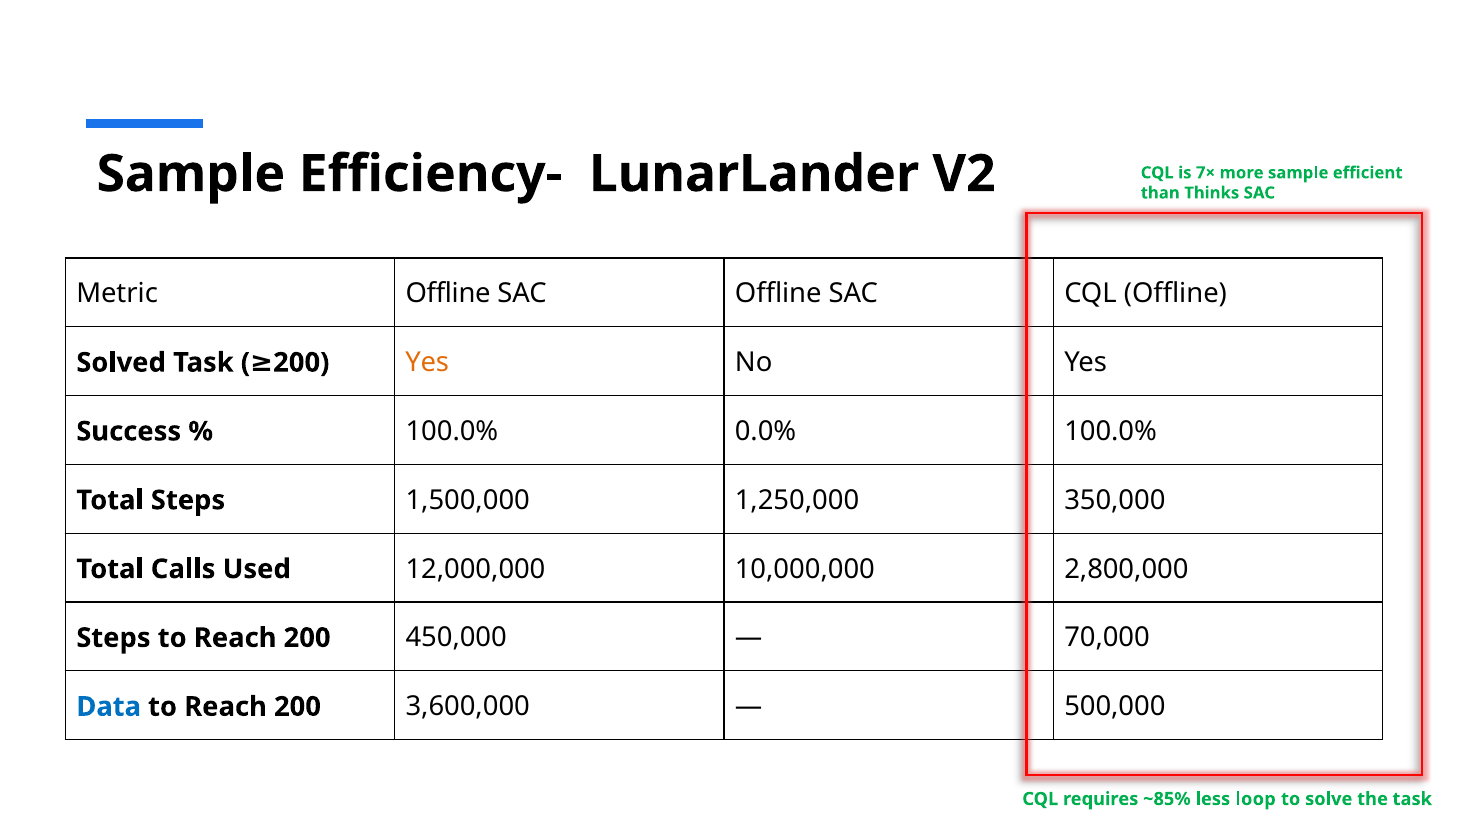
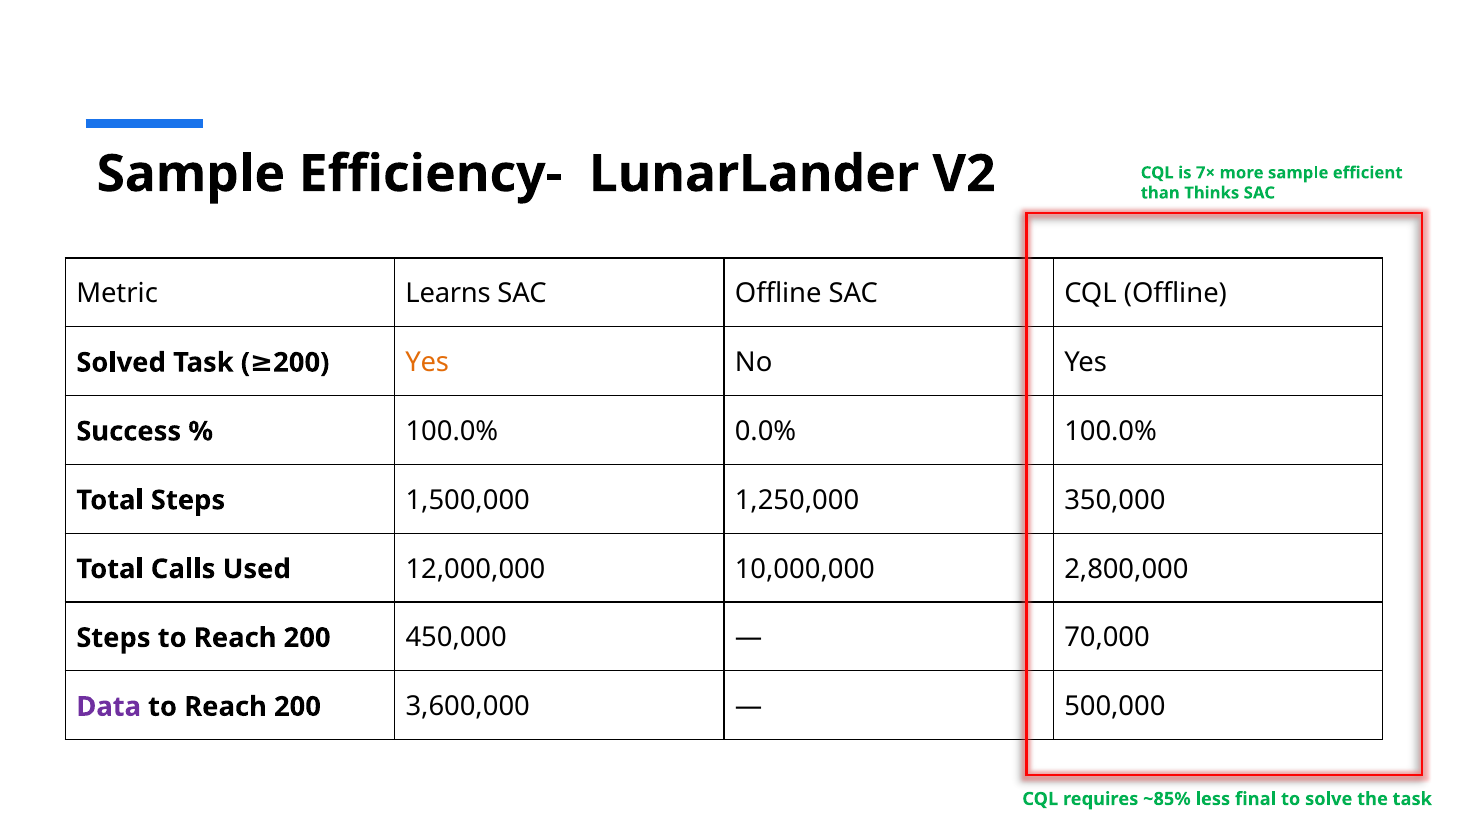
Metric Offline: Offline -> Learns
Data colour: blue -> purple
loop: loop -> final
